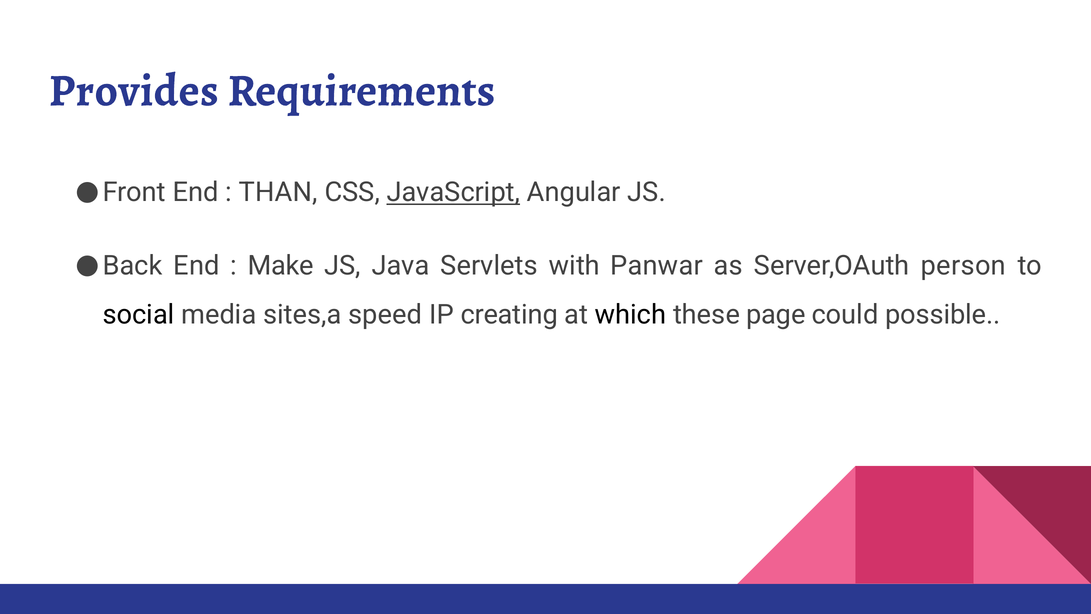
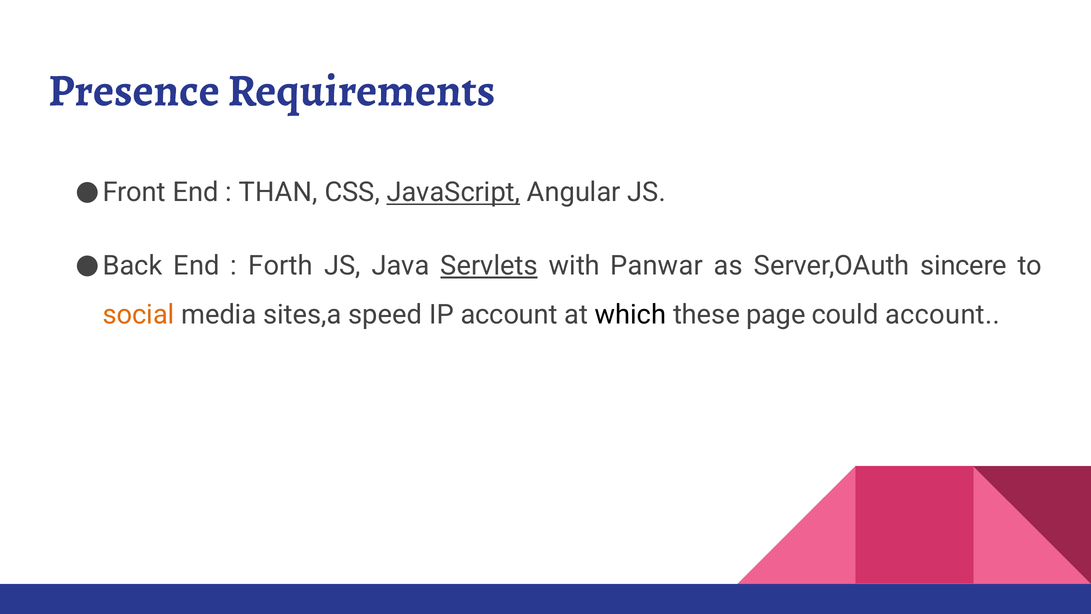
Provides: Provides -> Presence
Make: Make -> Forth
Servlets underline: none -> present
person: person -> sincere
social colour: black -> orange
IP creating: creating -> account
could possible: possible -> account
